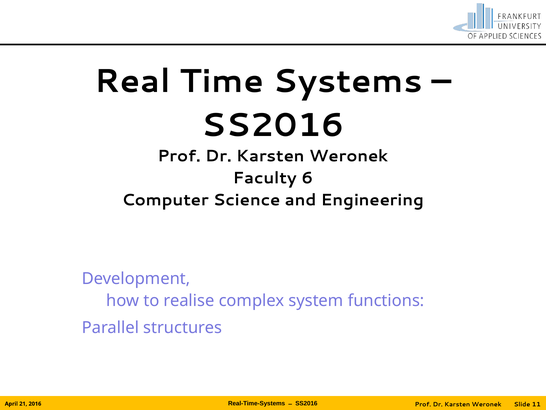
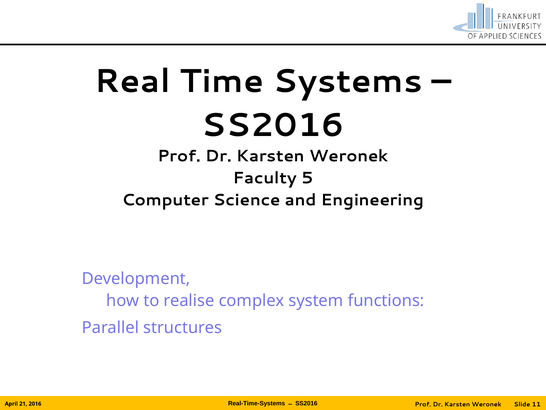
6: 6 -> 5
